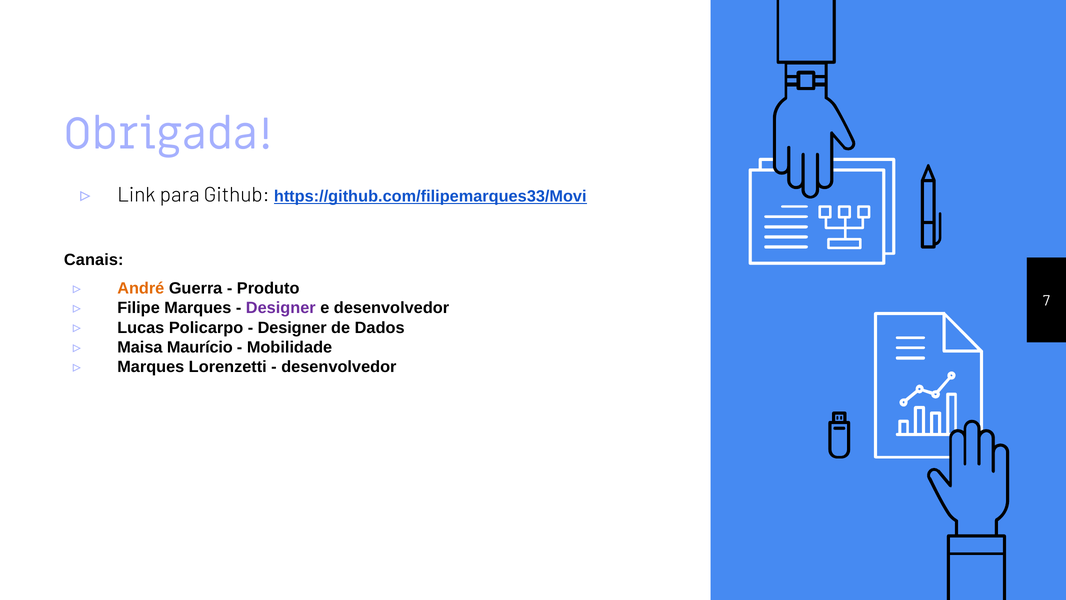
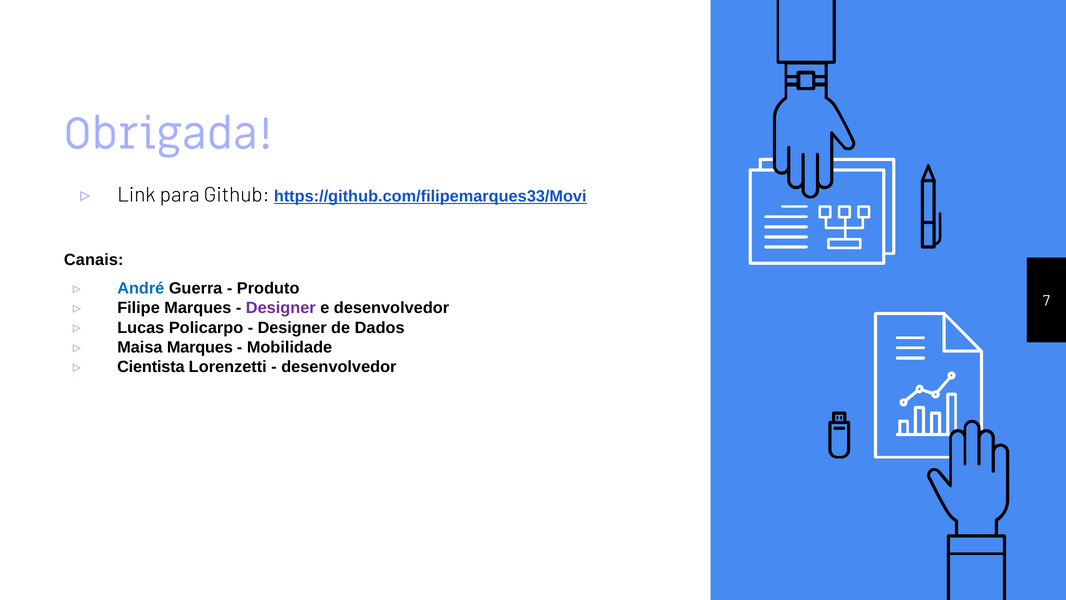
André colour: orange -> blue
Maisa Maurício: Maurício -> Marques
Marques at (151, 367): Marques -> Cientista
